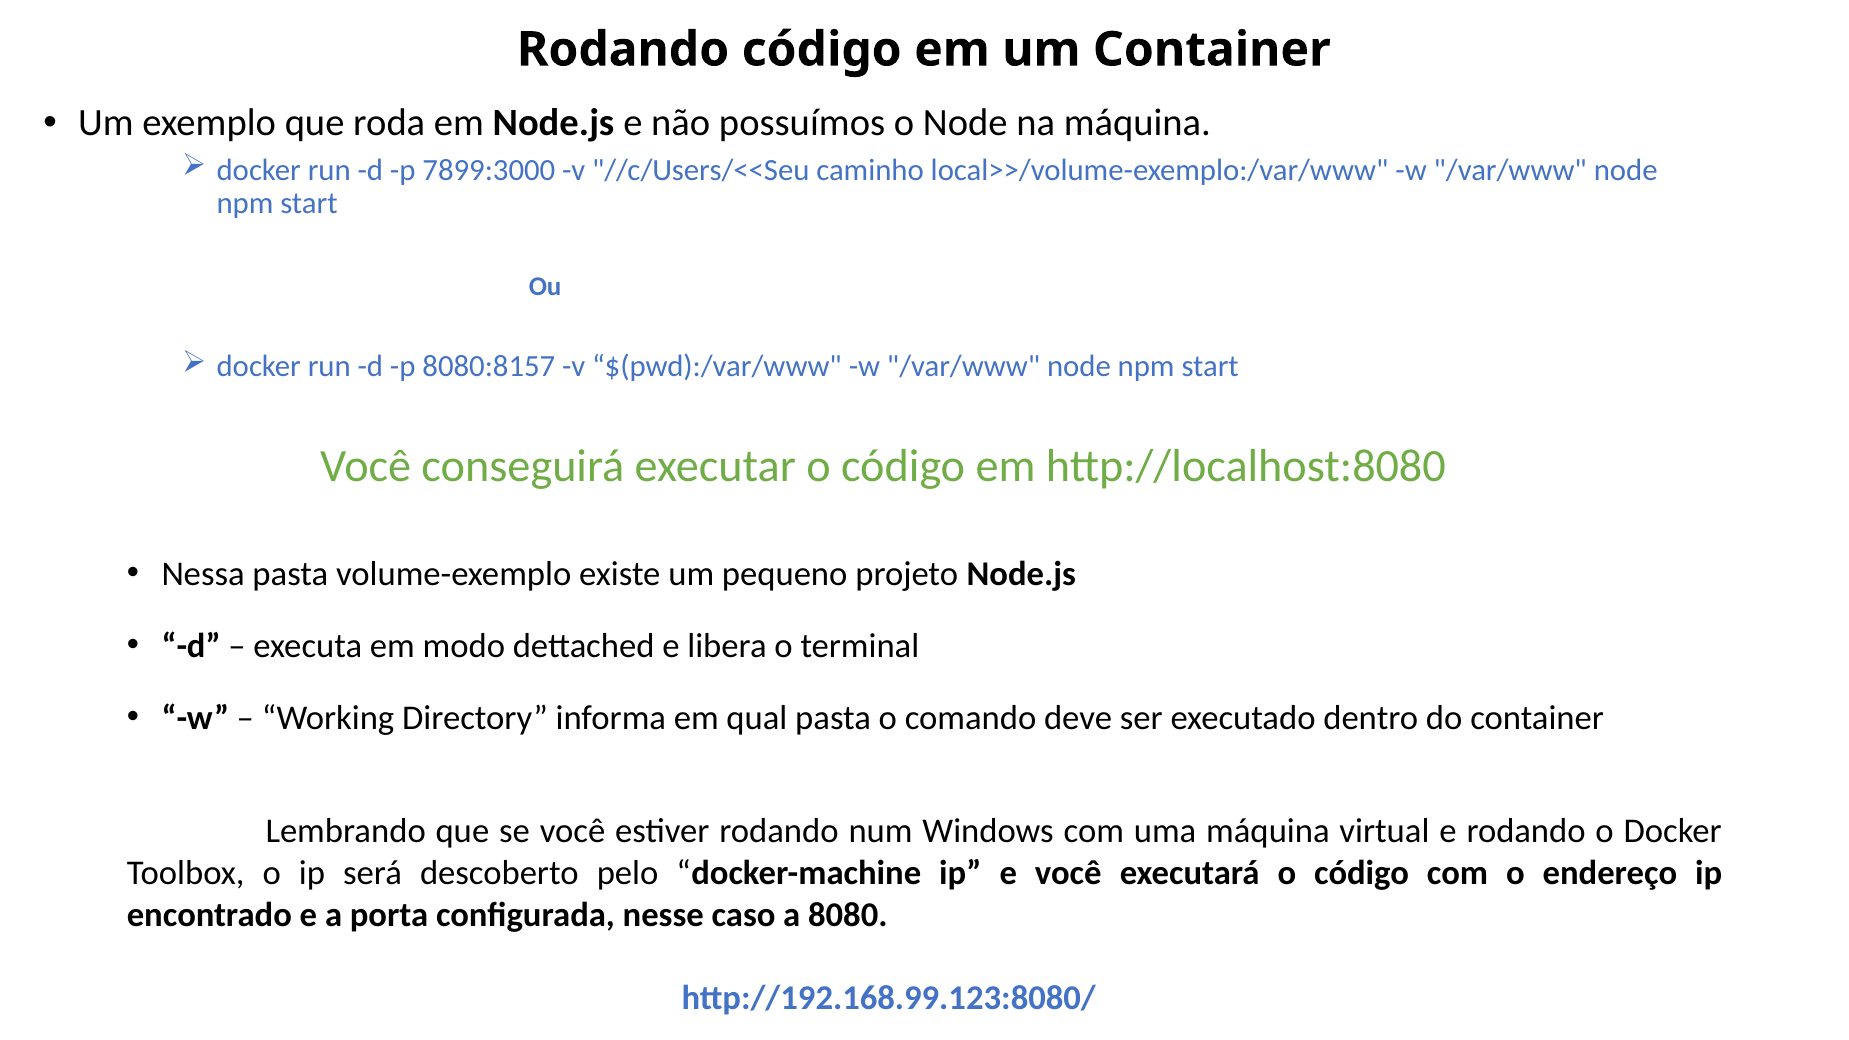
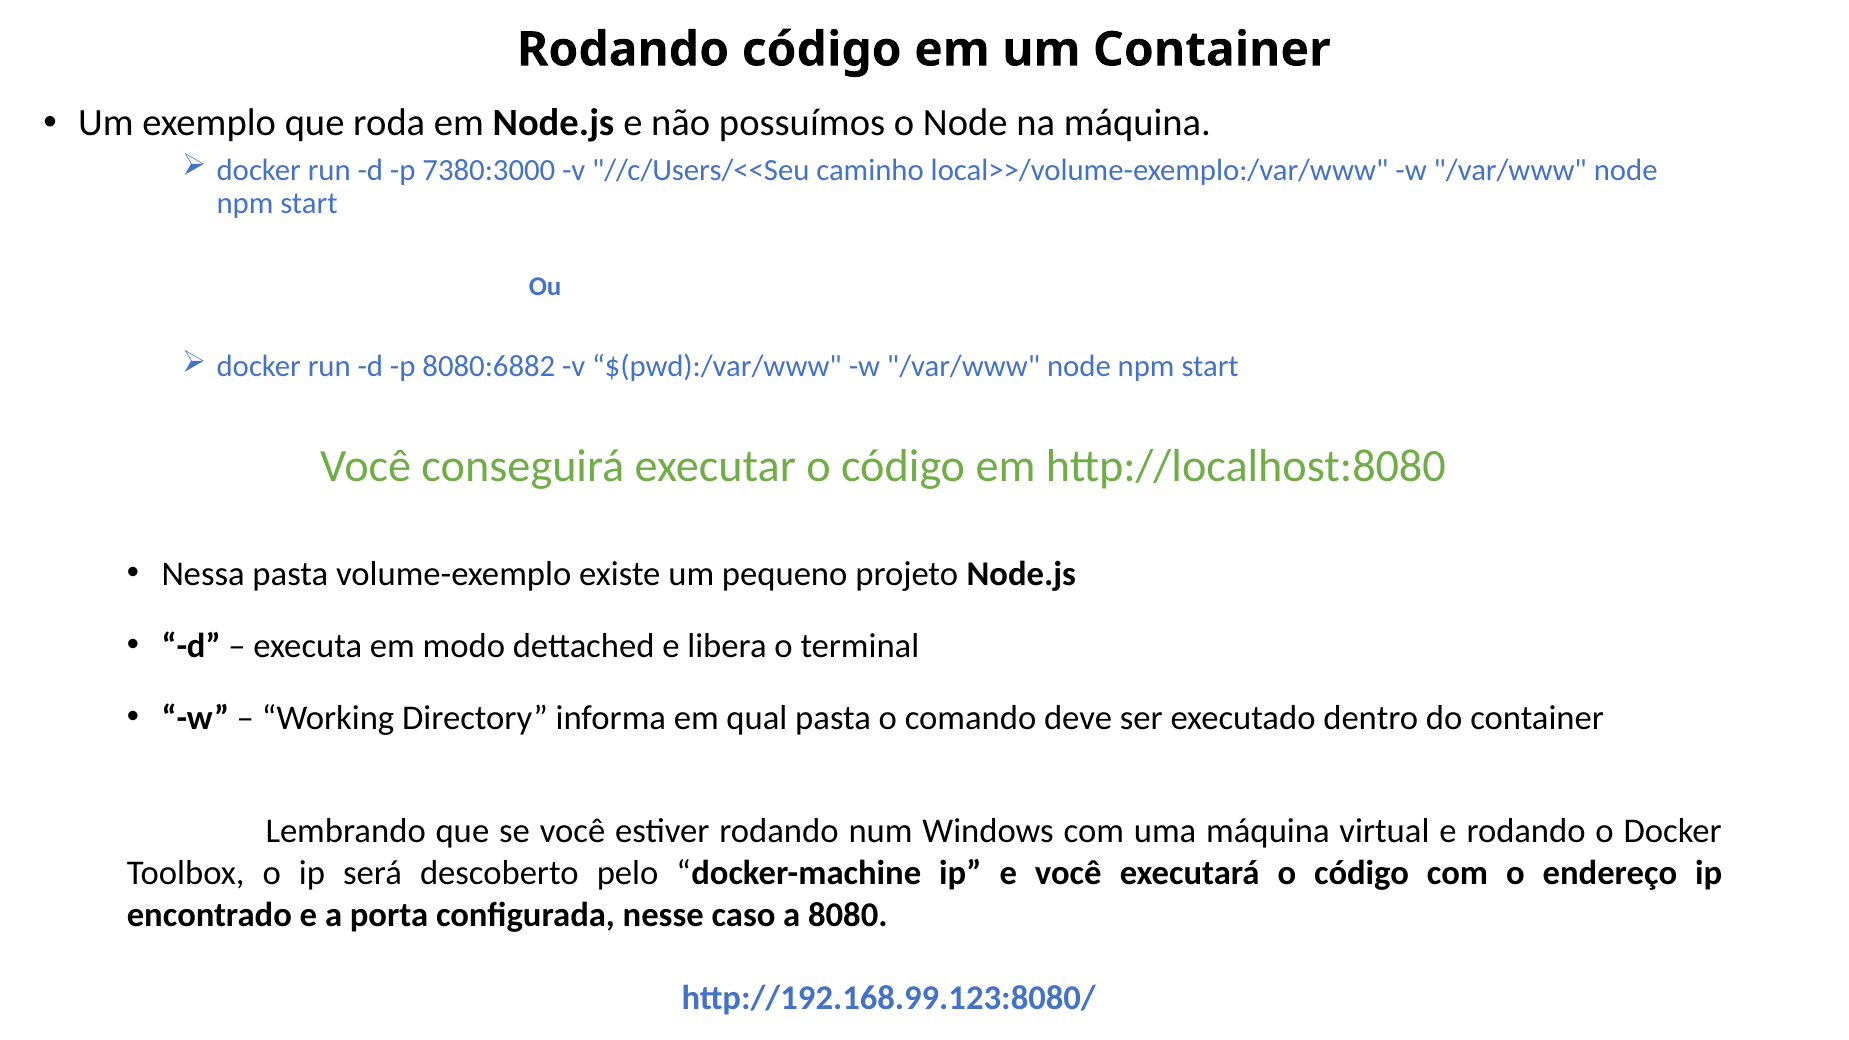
7899:3000: 7899:3000 -> 7380:3000
8080:8157: 8080:8157 -> 8080:6882
